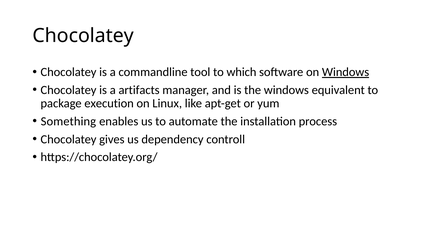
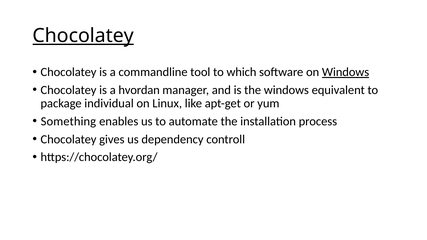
Chocolatey at (83, 36) underline: none -> present
artifacts: artifacts -> hvordan
execution: execution -> individual
